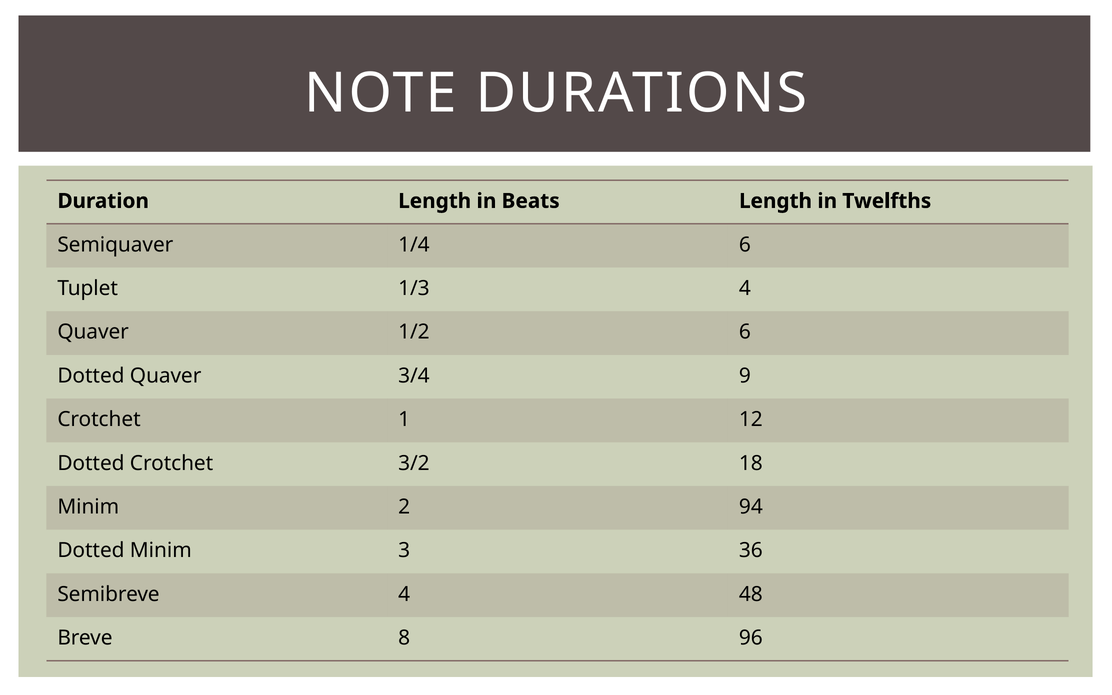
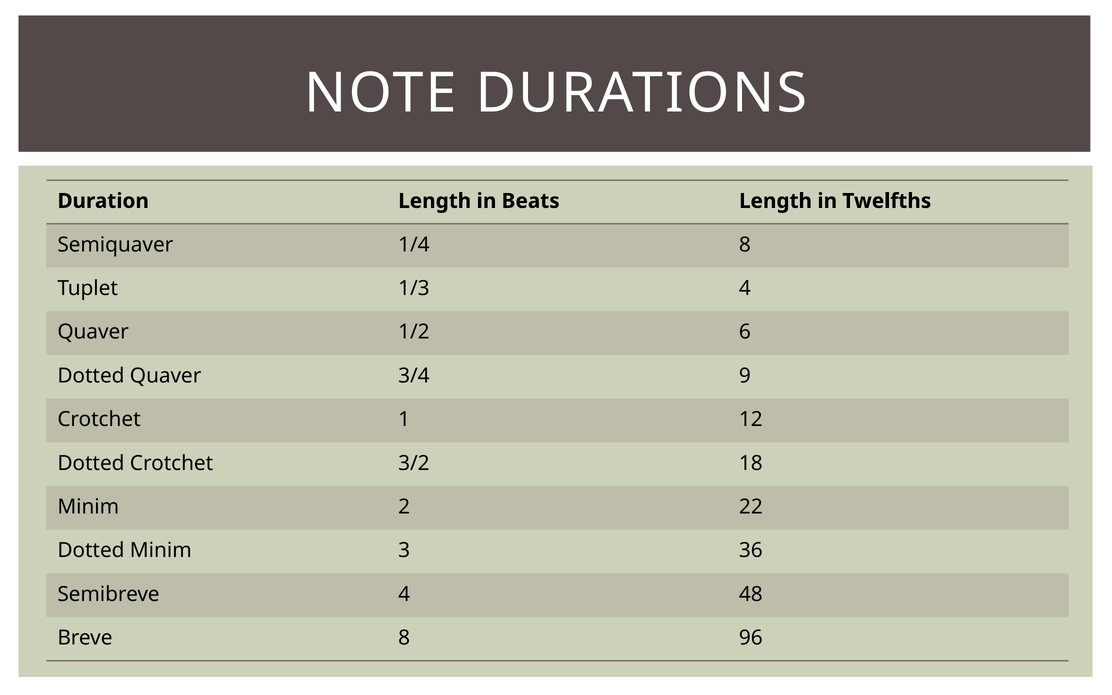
1/4 6: 6 -> 8
94: 94 -> 22
